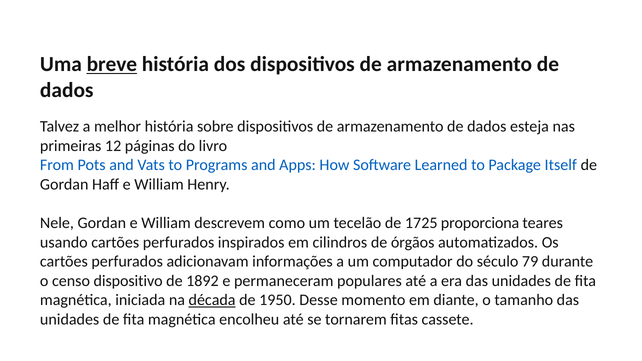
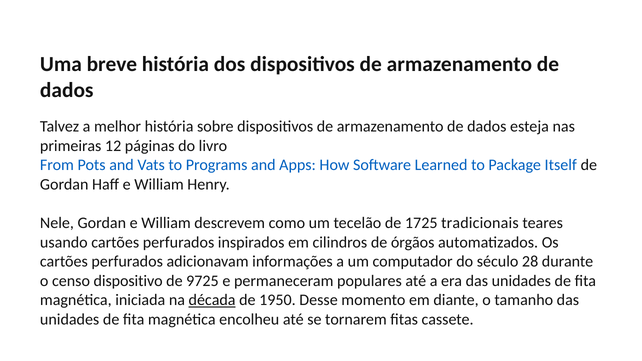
breve underline: present -> none
proporciona: proporciona -> tradicionais
79: 79 -> 28
1892: 1892 -> 9725
